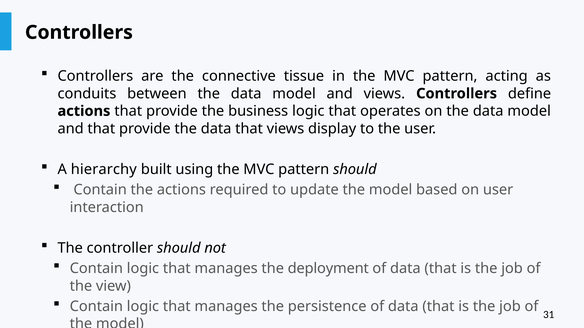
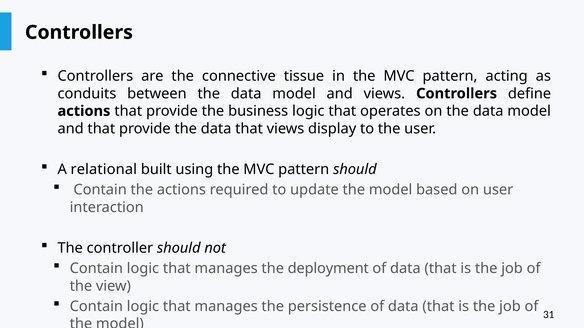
hierarchy: hierarchy -> relational
